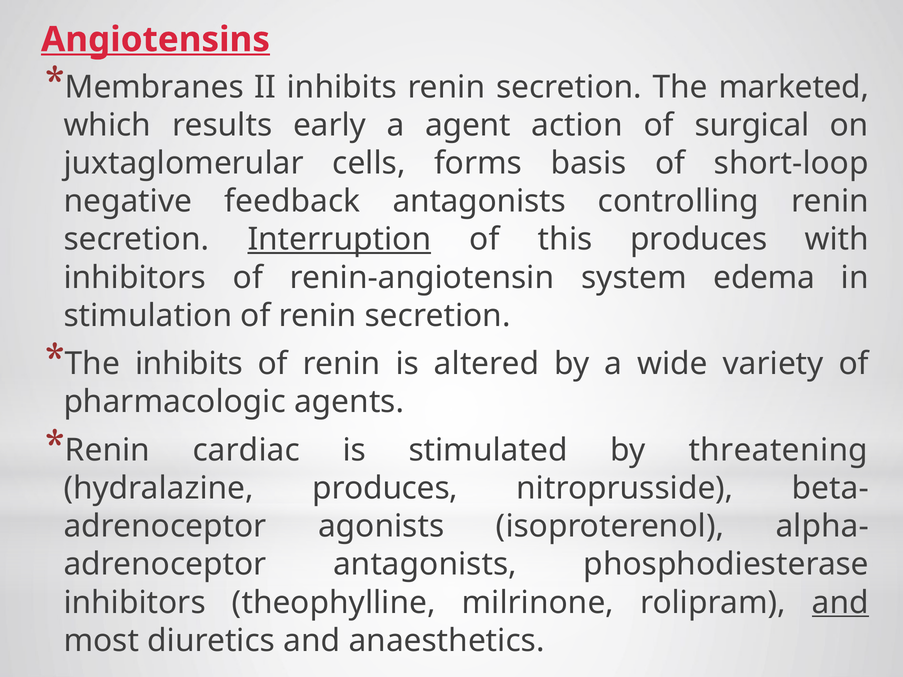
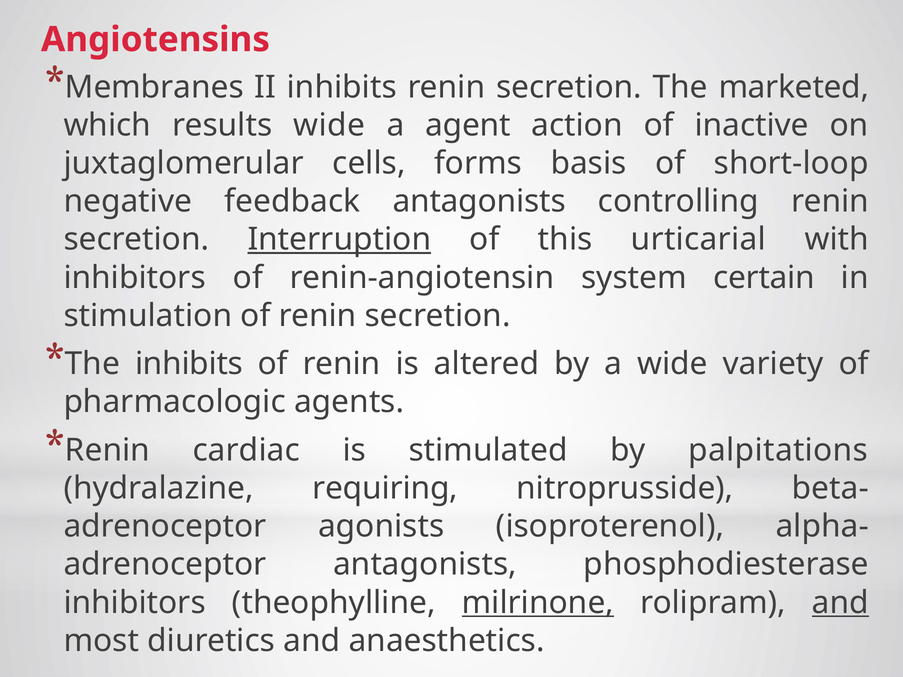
Angiotensins underline: present -> none
results early: early -> wide
surgical: surgical -> inactive
this produces: produces -> urticarial
edema: edema -> certain
threatening: threatening -> palpitations
hydralazine produces: produces -> requiring
milrinone underline: none -> present
